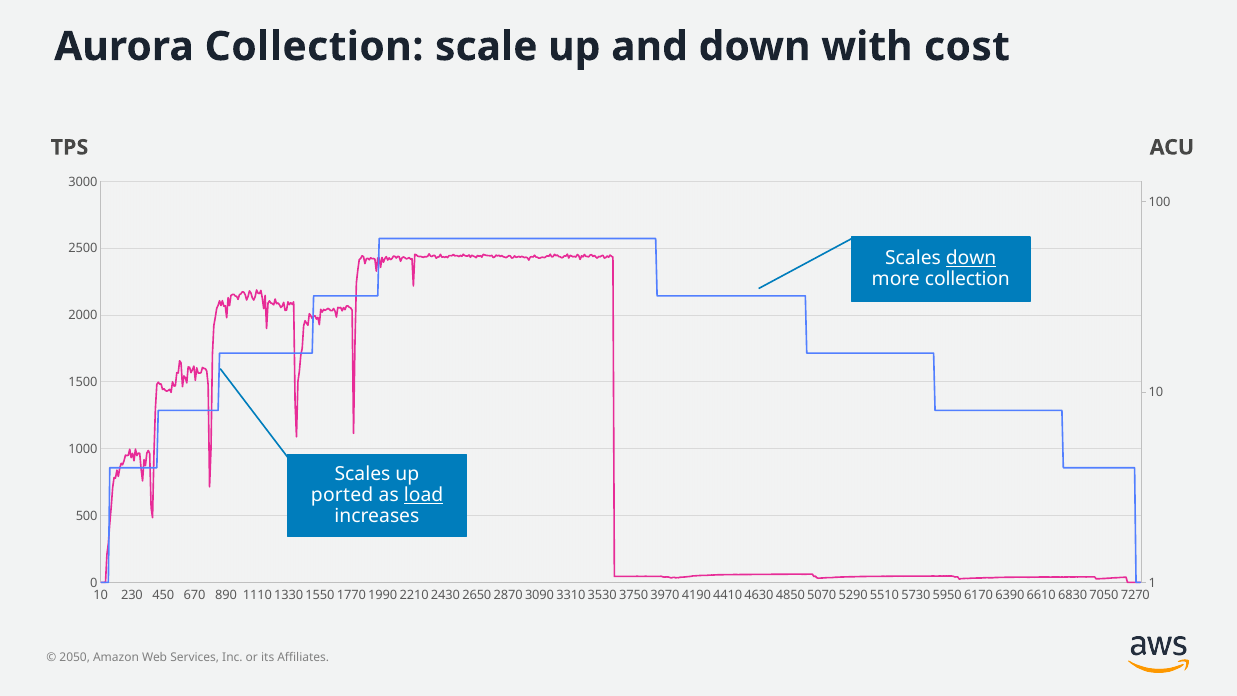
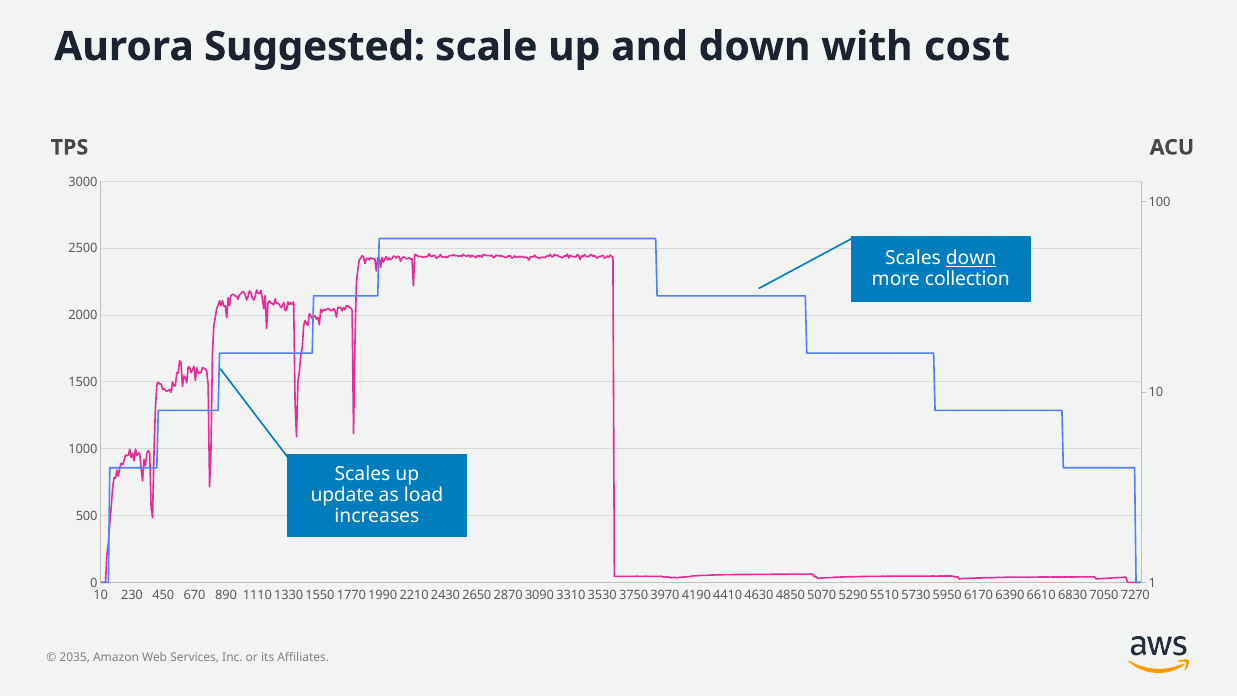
Aurora Collection: Collection -> Suggested
ported: ported -> update
load underline: present -> none
2050: 2050 -> 2035
